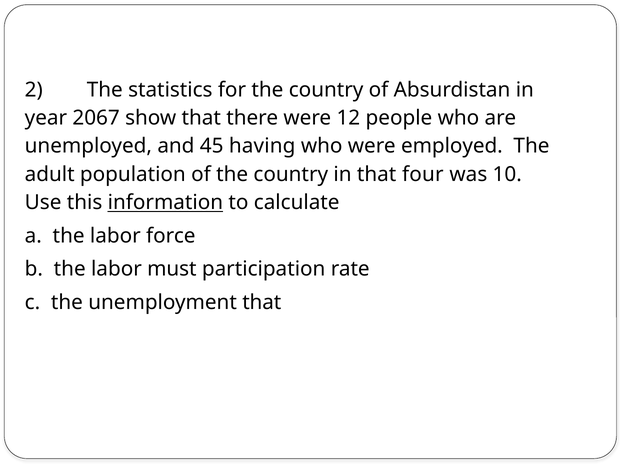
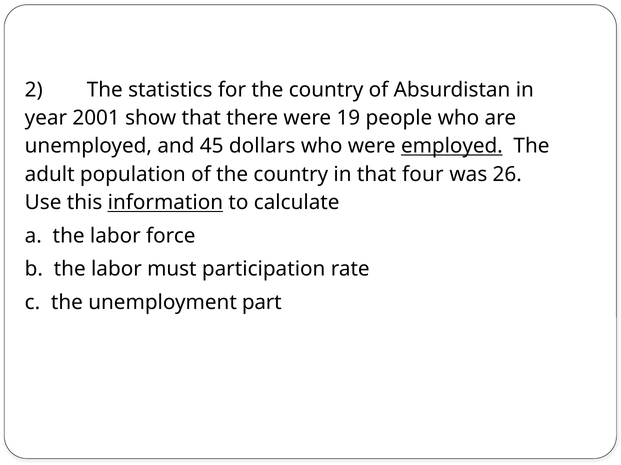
2067: 2067 -> 2001
12: 12 -> 19
having: having -> dollars
employed underline: none -> present
10: 10 -> 26
unemployment that: that -> part
